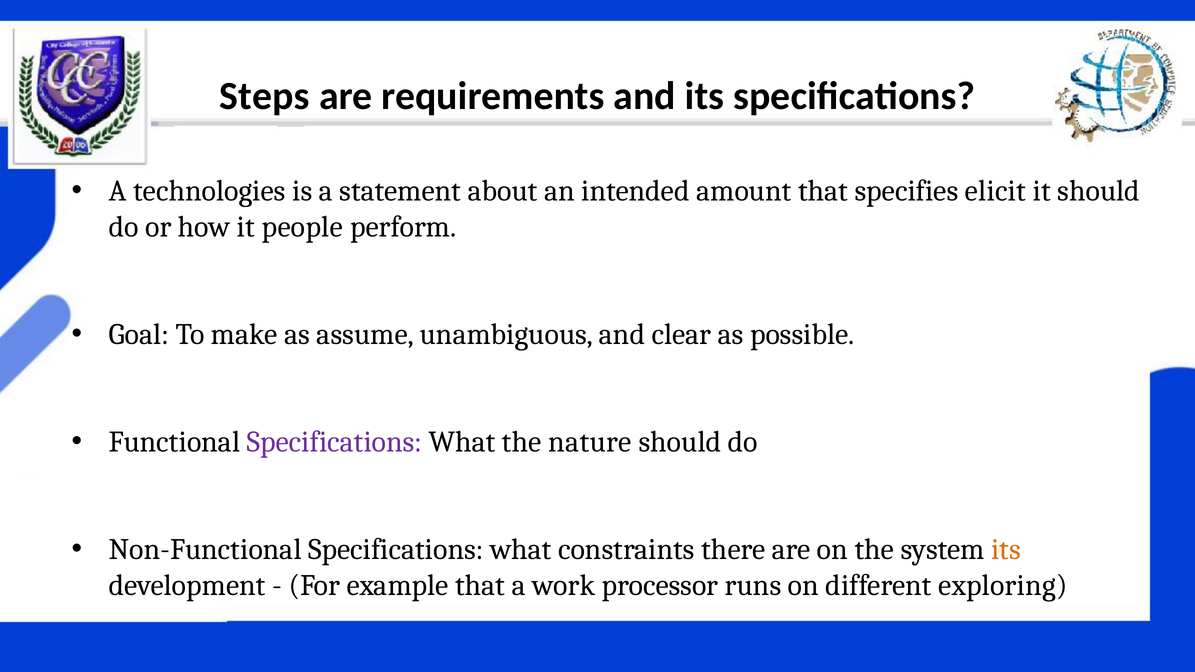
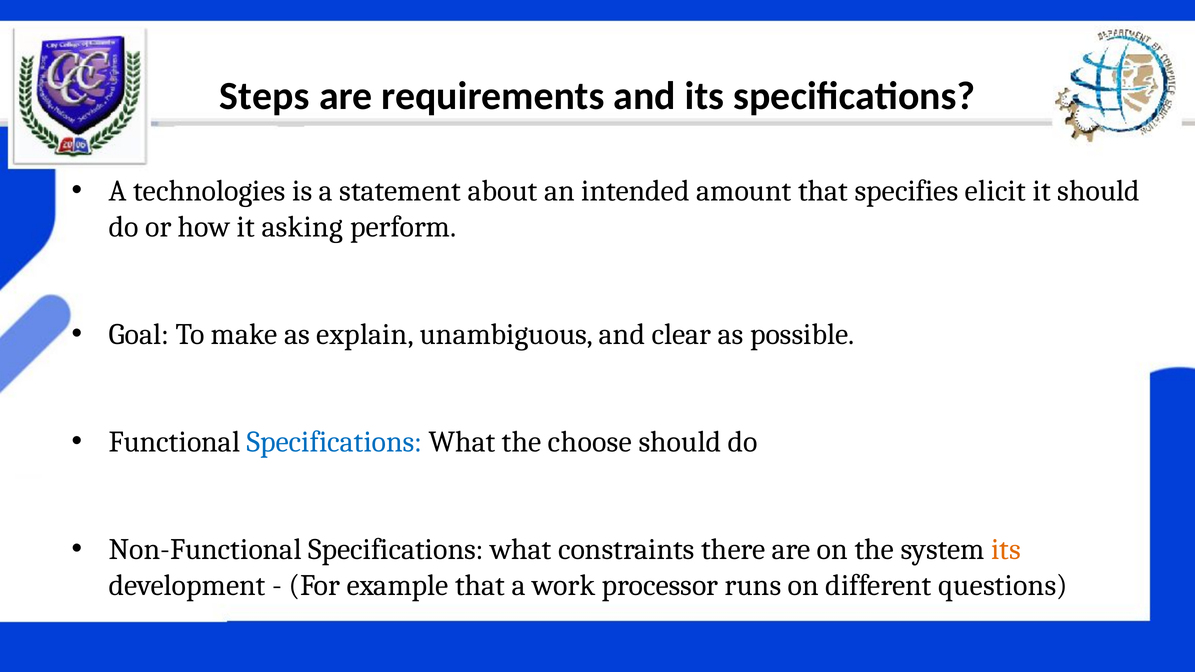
people: people -> asking
assume: assume -> explain
Specifications at (335, 442) colour: purple -> blue
nature: nature -> choose
exploring: exploring -> questions
